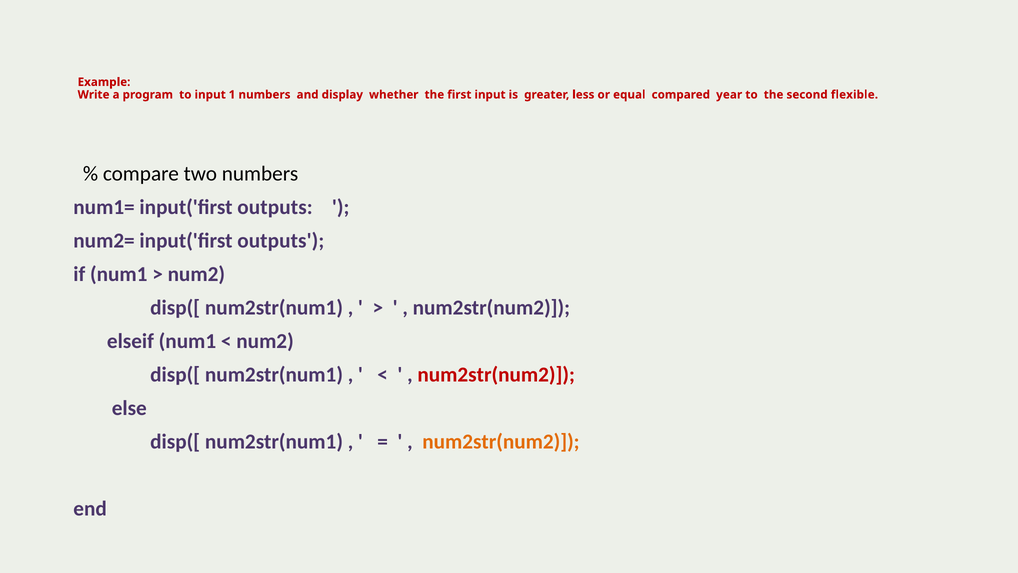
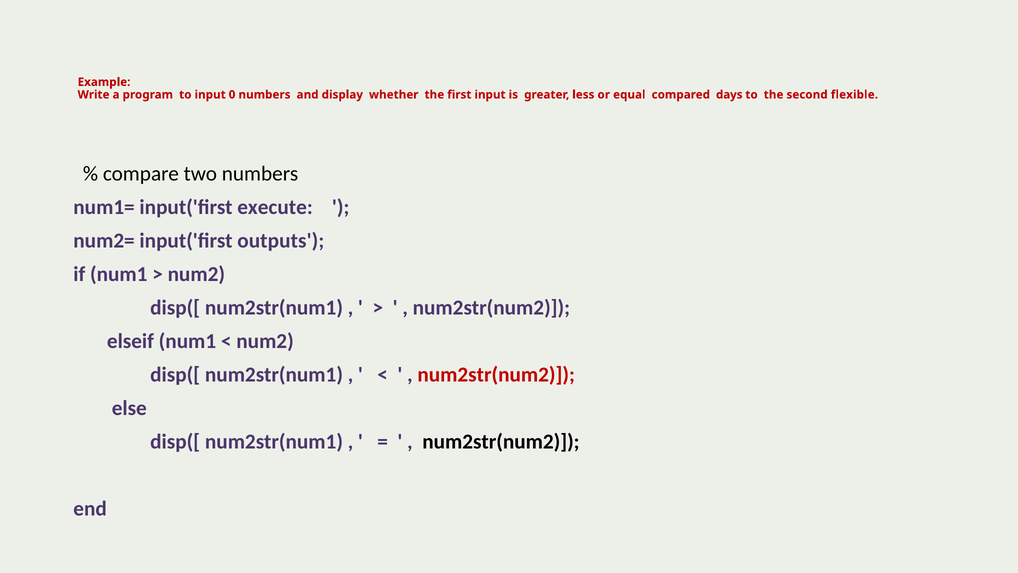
1: 1 -> 0
year: year -> days
num1= input('first outputs: outputs -> execute
num2str(num2 at (501, 442) colour: orange -> black
